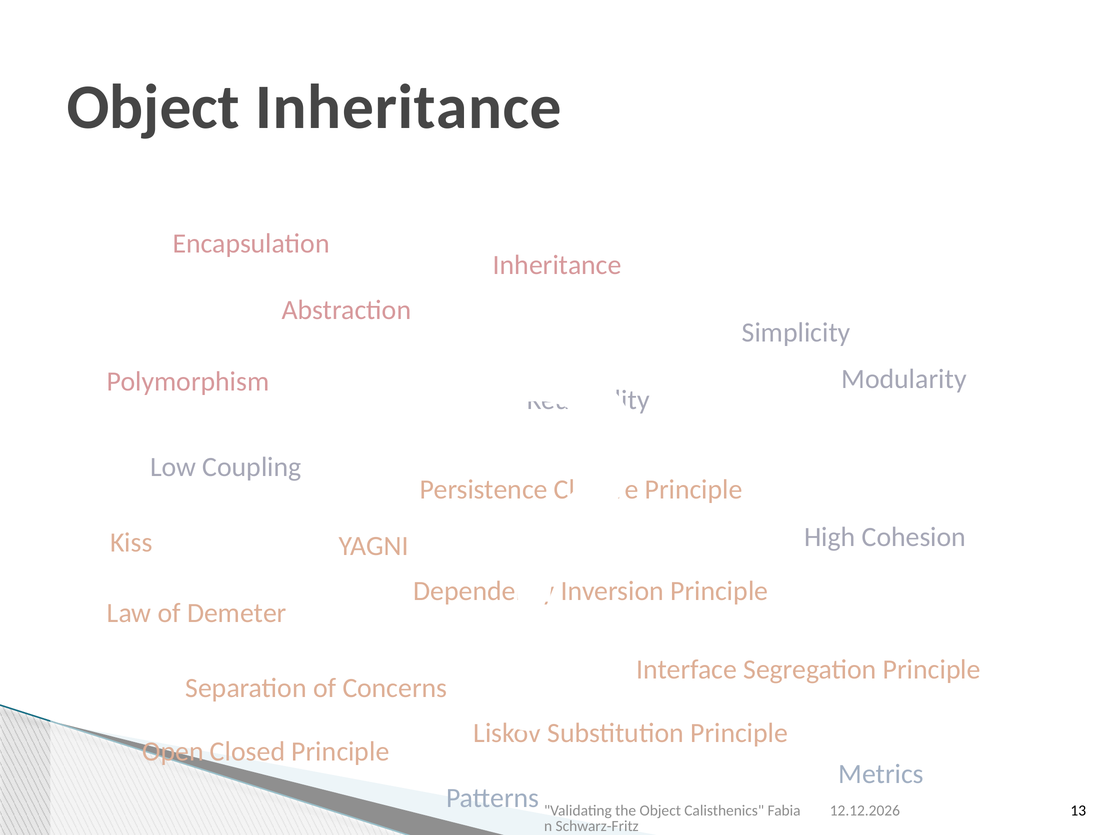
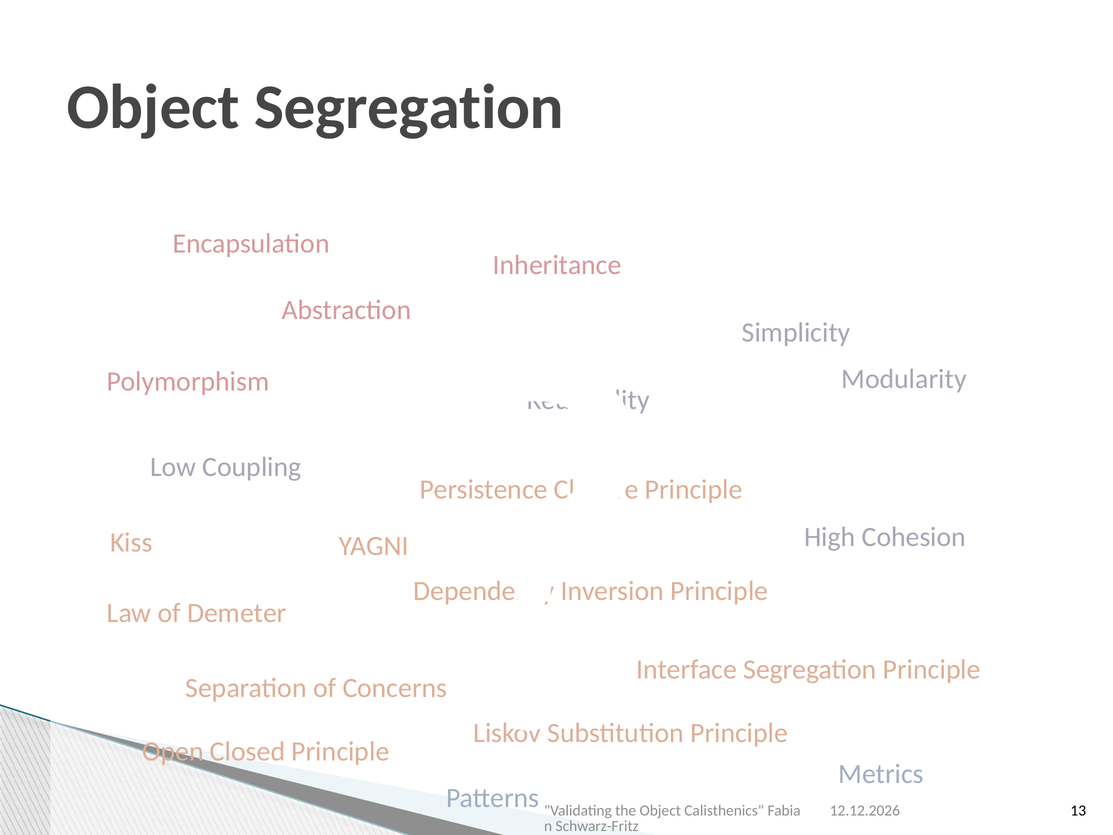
Object Inheritance: Inheritance -> Segregation
